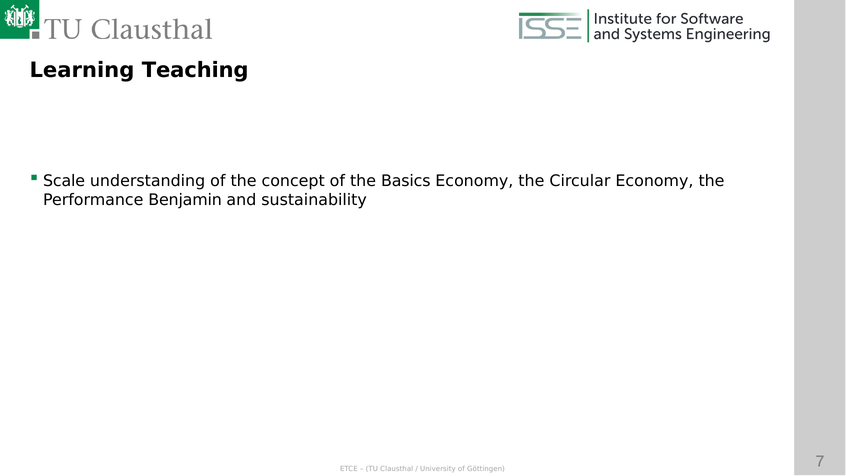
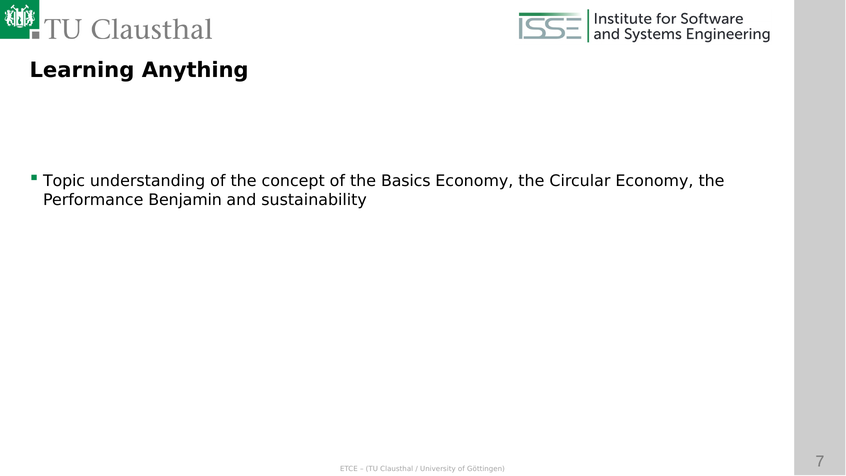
Teaching: Teaching -> Anything
Scale: Scale -> Topic
